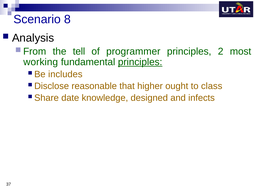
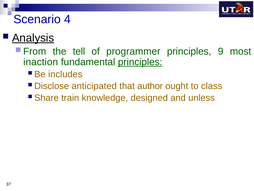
8: 8 -> 4
Analysis underline: none -> present
2: 2 -> 9
working: working -> inaction
reasonable: reasonable -> anticipated
higher: higher -> author
date: date -> train
infects: infects -> unless
